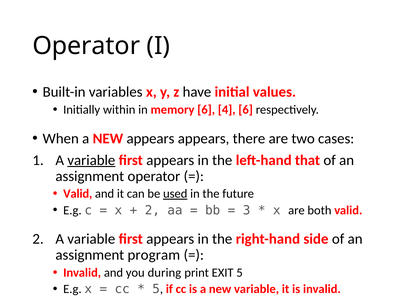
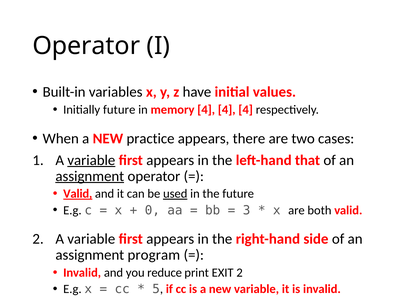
Initially within: within -> future
memory 6: 6 -> 4
6 at (246, 110): 6 -> 4
NEW appears: appears -> practice
assignment at (90, 176) underline: none -> present
Valid at (78, 194) underline: none -> present
2 at (152, 210): 2 -> 0
during: during -> reduce
EXIT 5: 5 -> 2
